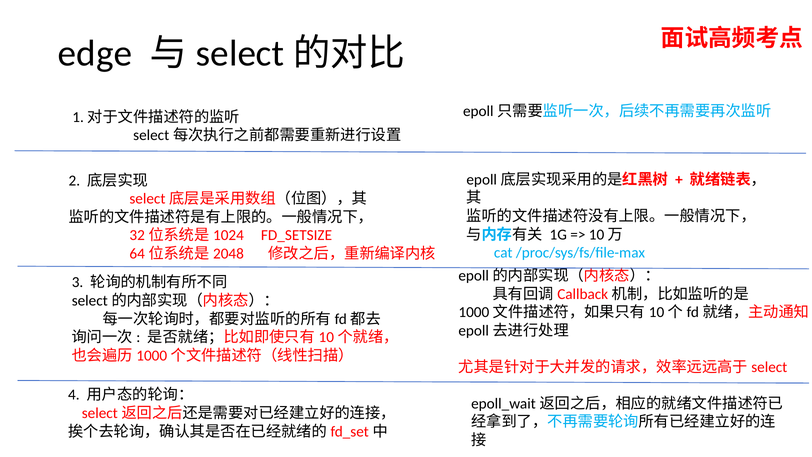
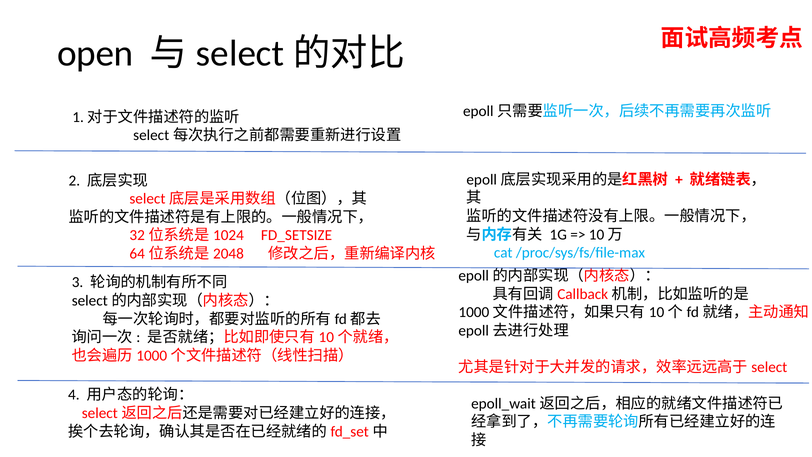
edge: edge -> open
